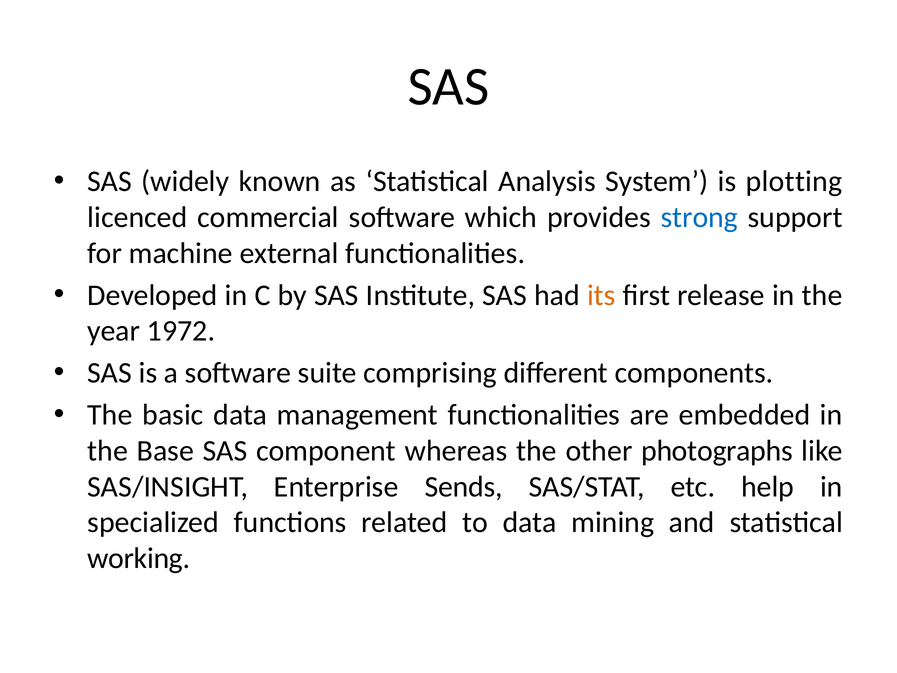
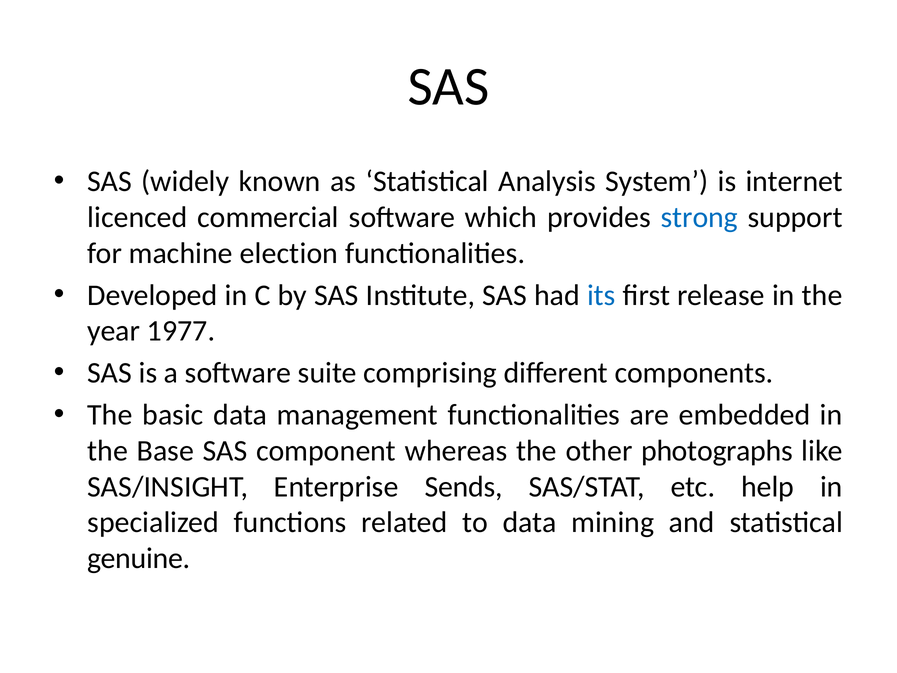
plotting: plotting -> internet
external: external -> election
its colour: orange -> blue
1972: 1972 -> 1977
working: working -> genuine
